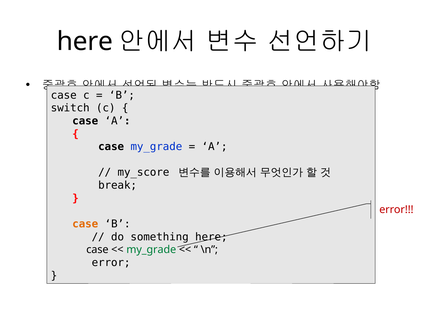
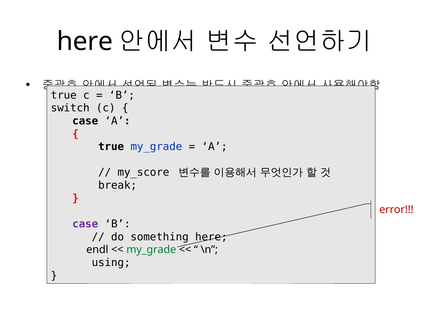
case at (64, 95): case -> true
case at (111, 147): case -> true
case at (85, 224) colour: orange -> purple
case at (97, 250): case -> endl
error at (111, 263): error -> using
